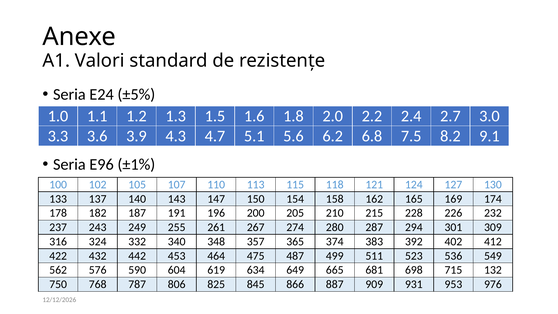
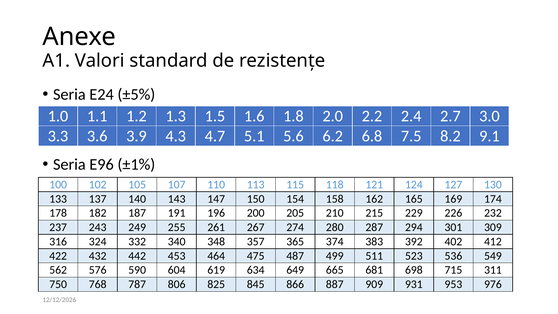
228: 228 -> 229
132: 132 -> 311
